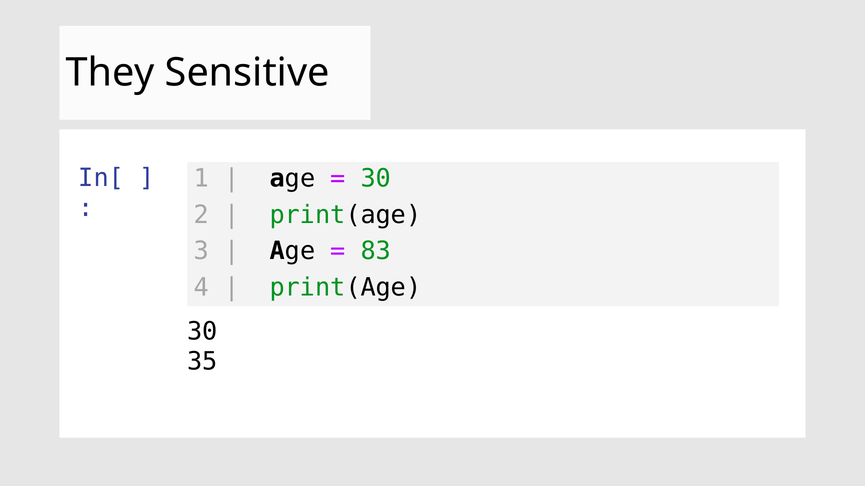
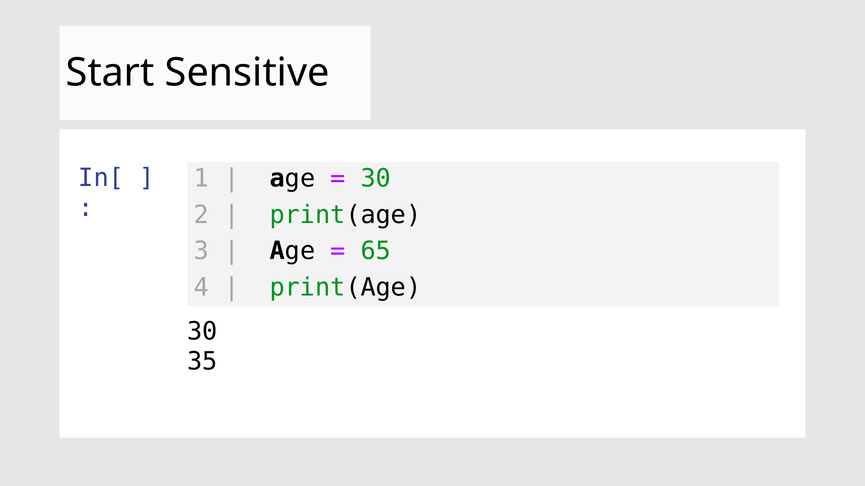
They: They -> Start
83: 83 -> 65
